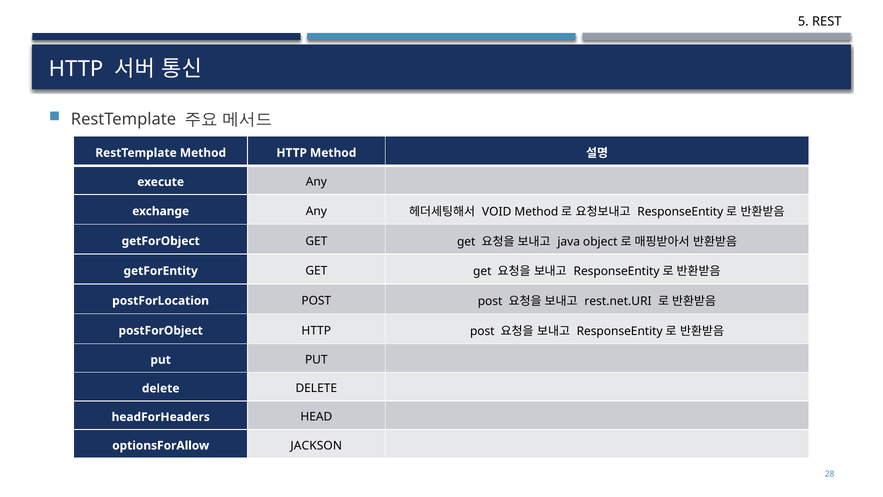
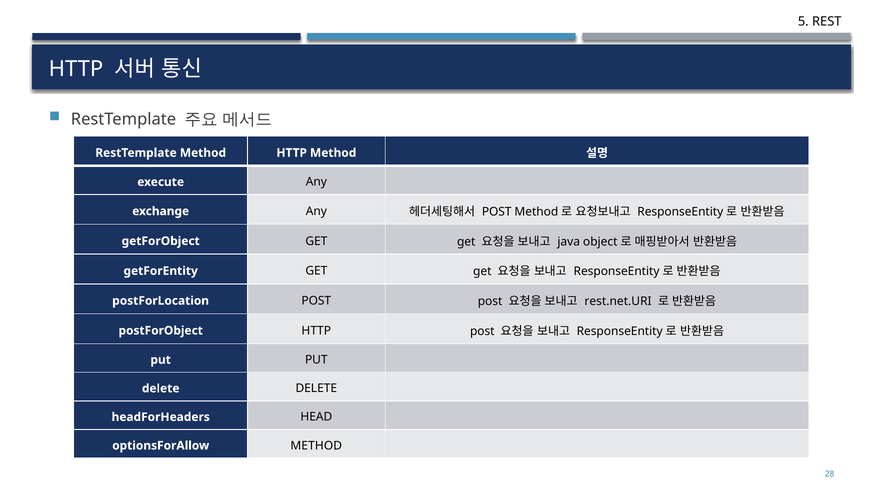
VOID at (497, 212): VOID -> POST
optionsForAllow JACKSON: JACKSON -> METHOD
